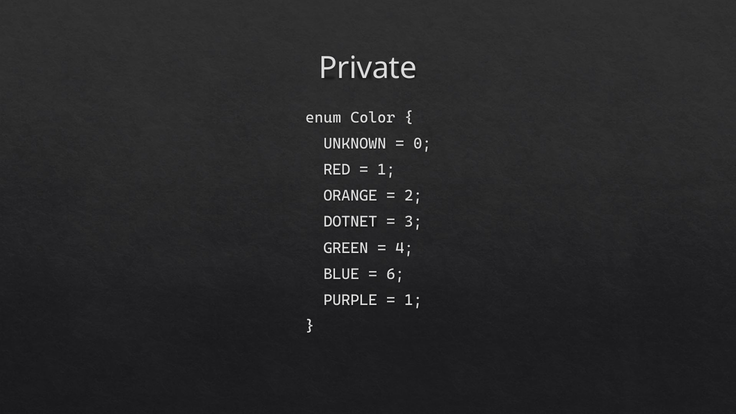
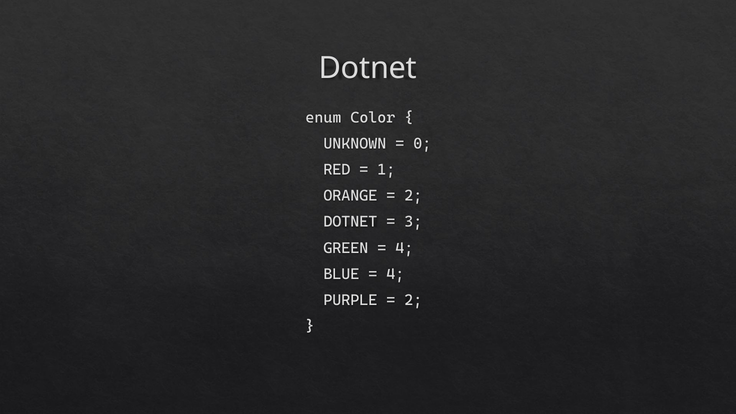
Private at (368, 68): Private -> Dotnet
6 at (395, 274): 6 -> 4
1 at (413, 300): 1 -> 2
